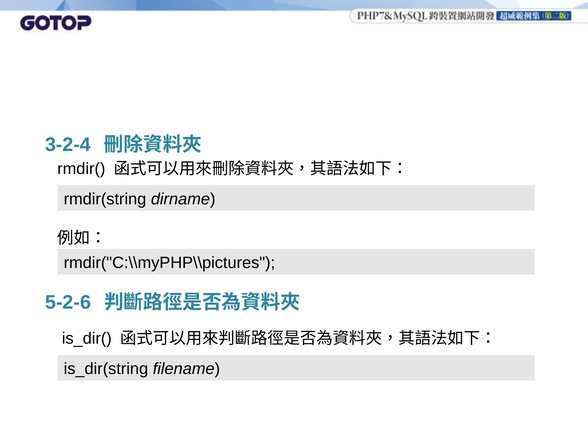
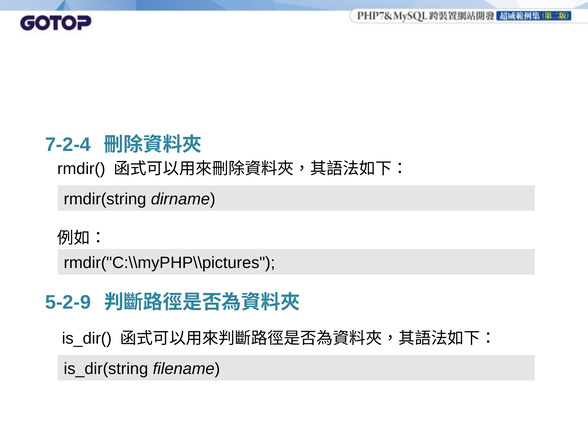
3-2-4: 3-2-4 -> 7-2-4
5-2-6: 5-2-6 -> 5-2-9
